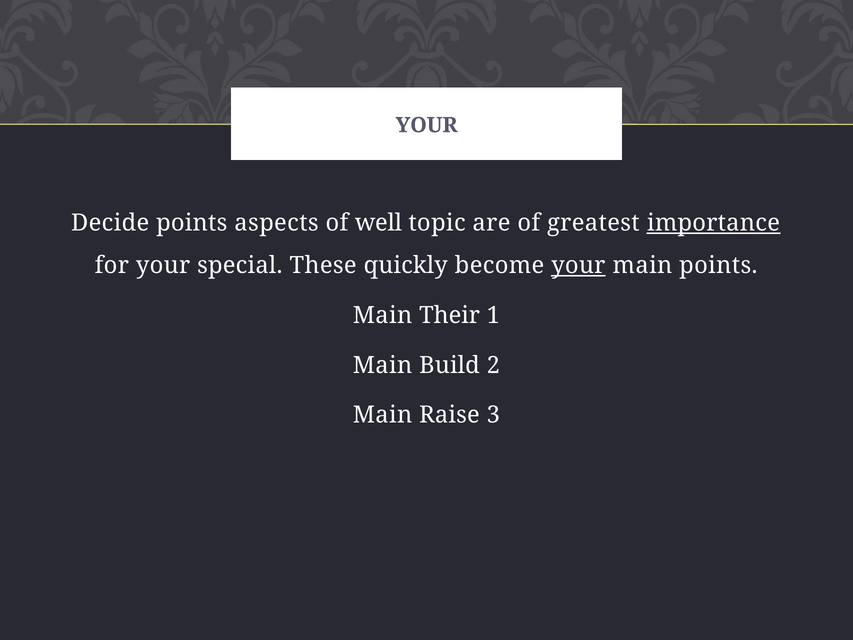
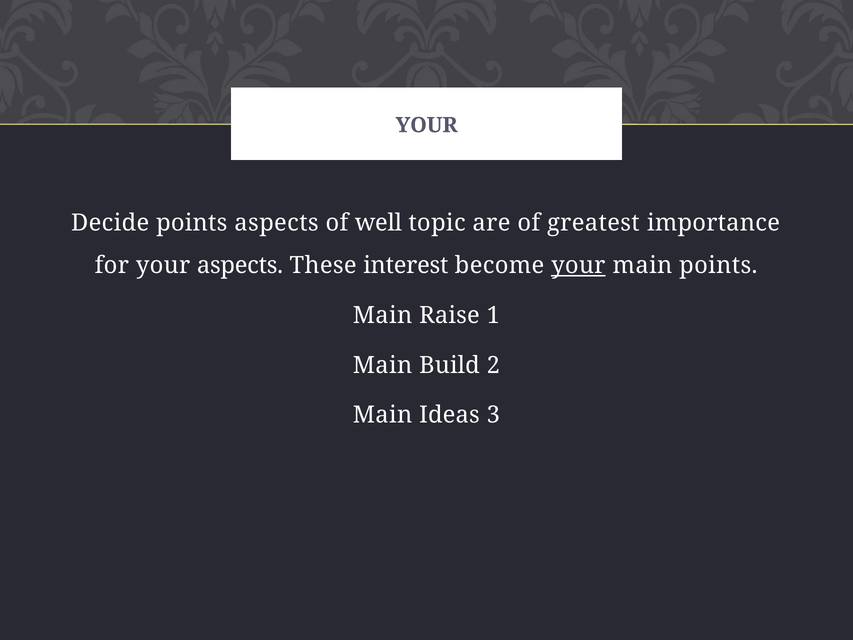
importance underline: present -> none
your special: special -> aspects
quickly: quickly -> interest
Their: Their -> Raise
Raise: Raise -> Ideas
